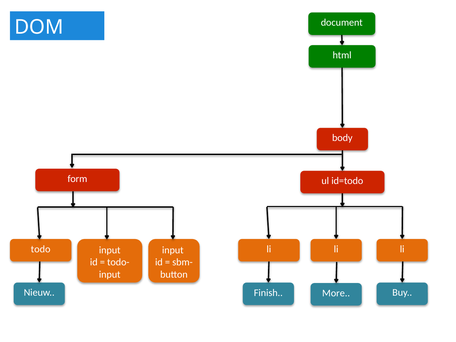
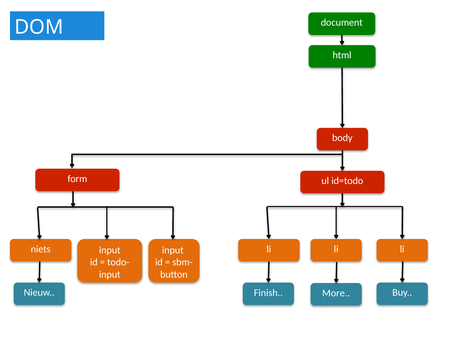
todo: todo -> niets
